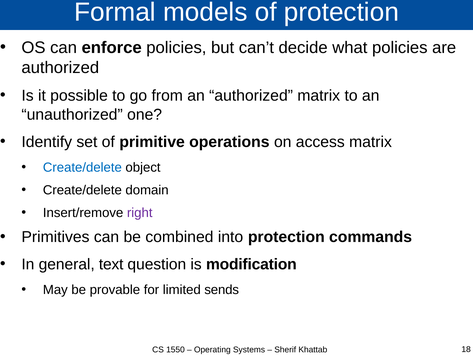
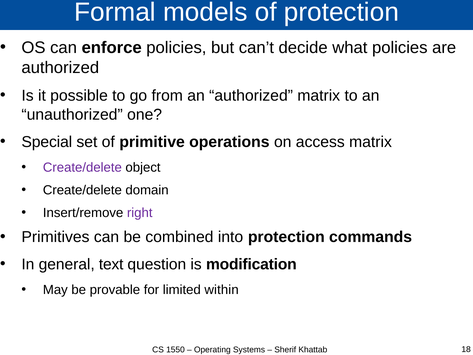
Identify: Identify -> Special
Create/delete at (82, 167) colour: blue -> purple
sends: sends -> within
